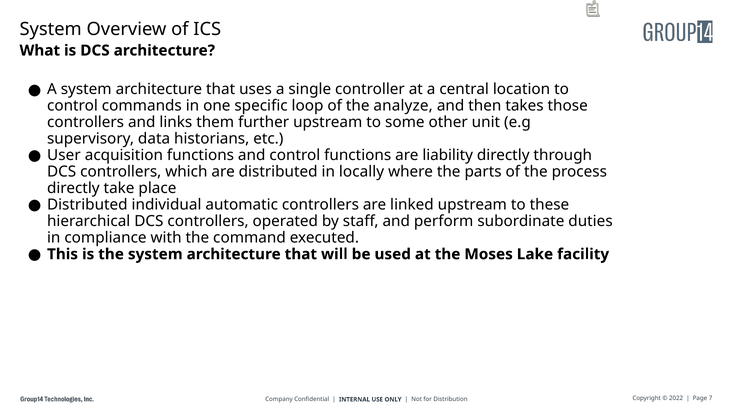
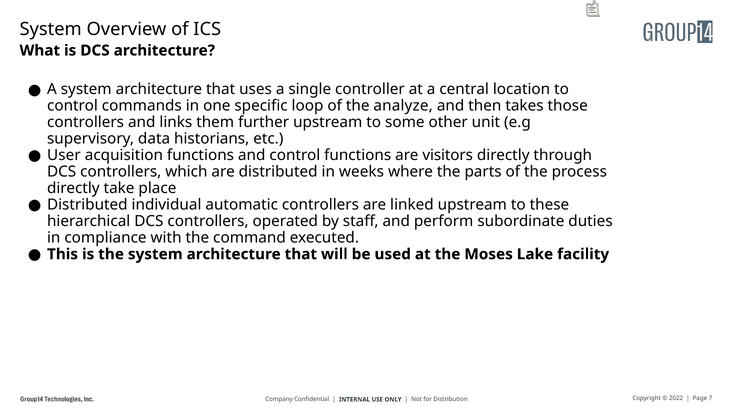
liability: liability -> visitors
locally: locally -> weeks
